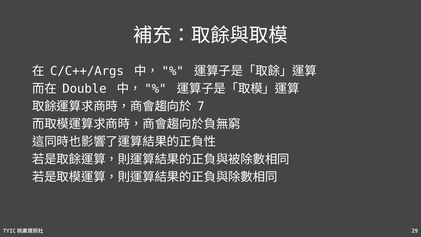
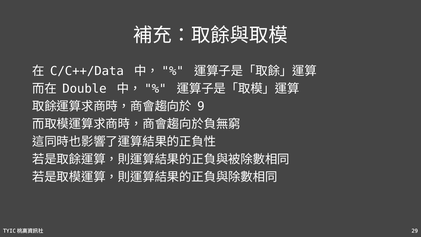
C/C++/Args: C/C++/Args -> C/C++/Data
7: 7 -> 9
